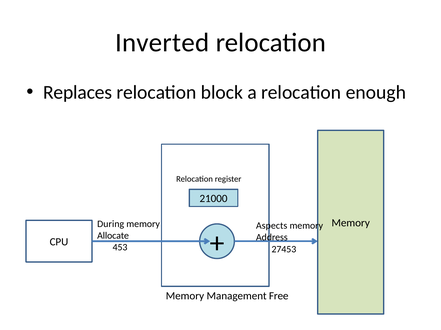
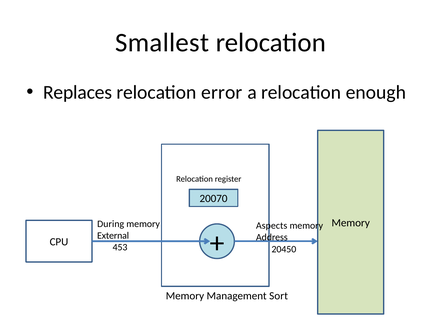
Inverted: Inverted -> Smallest
block: block -> error
21000: 21000 -> 20070
Allocate: Allocate -> External
27453: 27453 -> 20450
Free: Free -> Sort
